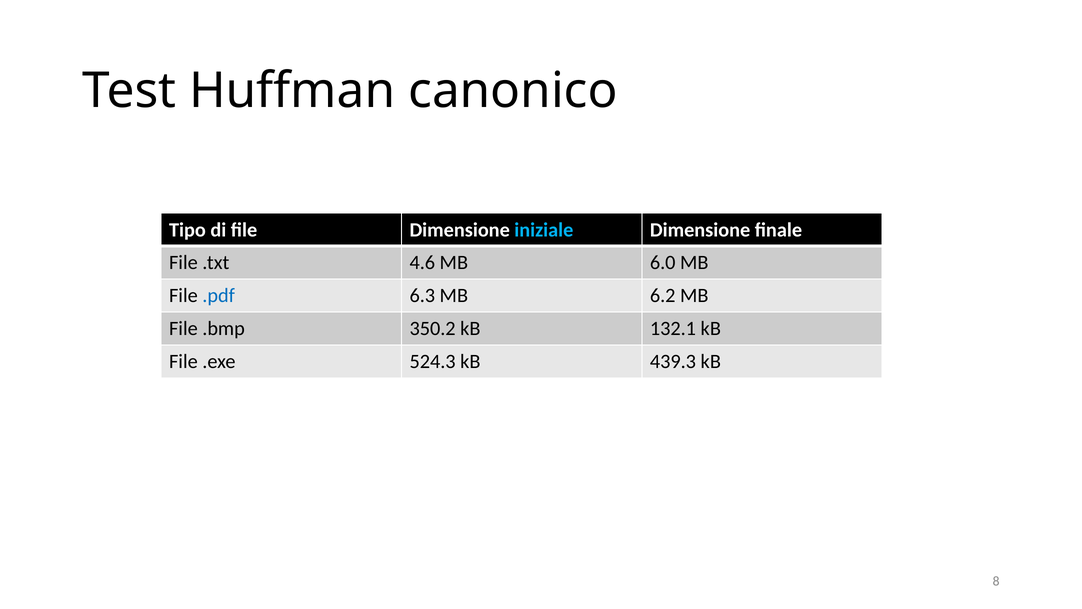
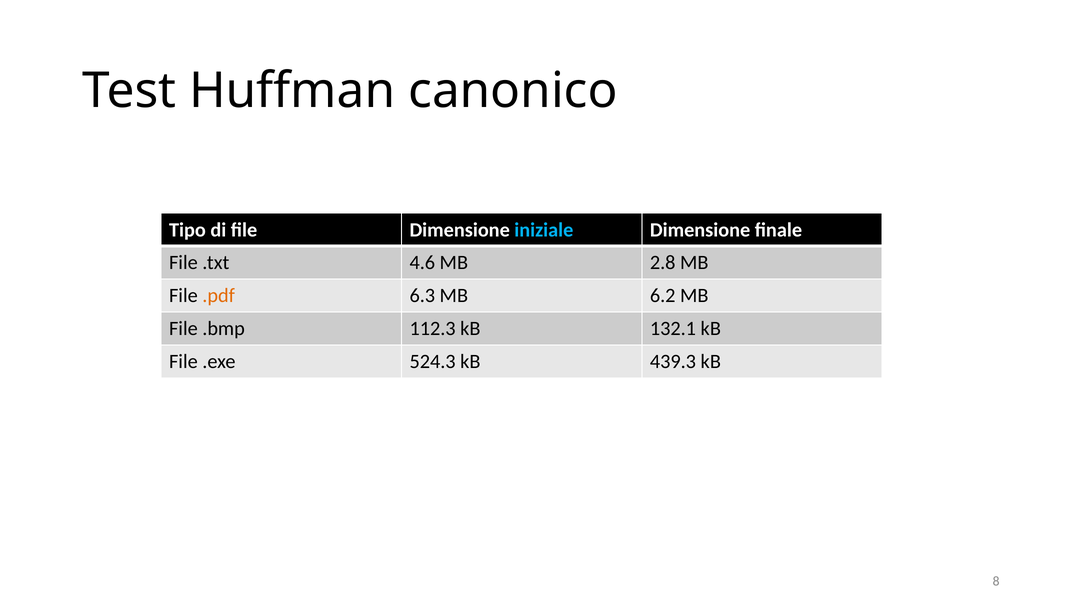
6.0: 6.0 -> 2.8
.pdf colour: blue -> orange
350.2: 350.2 -> 112.3
